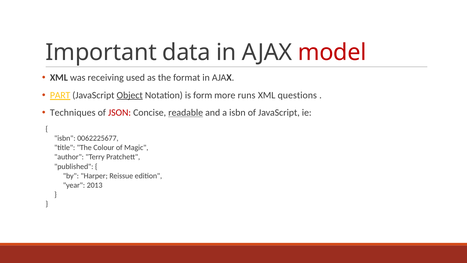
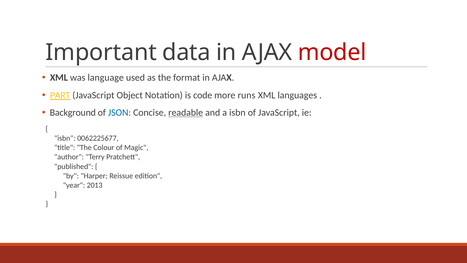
receiving: receiving -> language
Object underline: present -> none
form: form -> code
questions: questions -> languages
Techniques: Techniques -> Background
JSON colour: red -> blue
